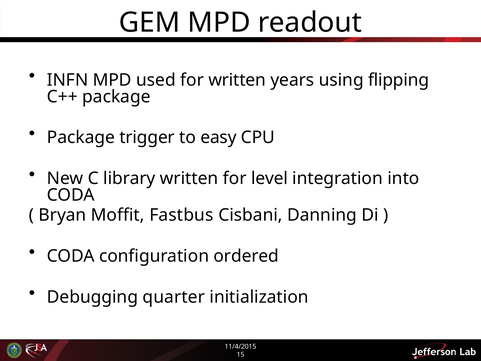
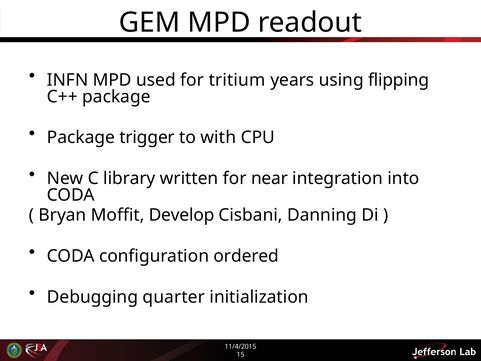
for written: written -> tritium
easy: easy -> with
level: level -> near
Fastbus: Fastbus -> Develop
